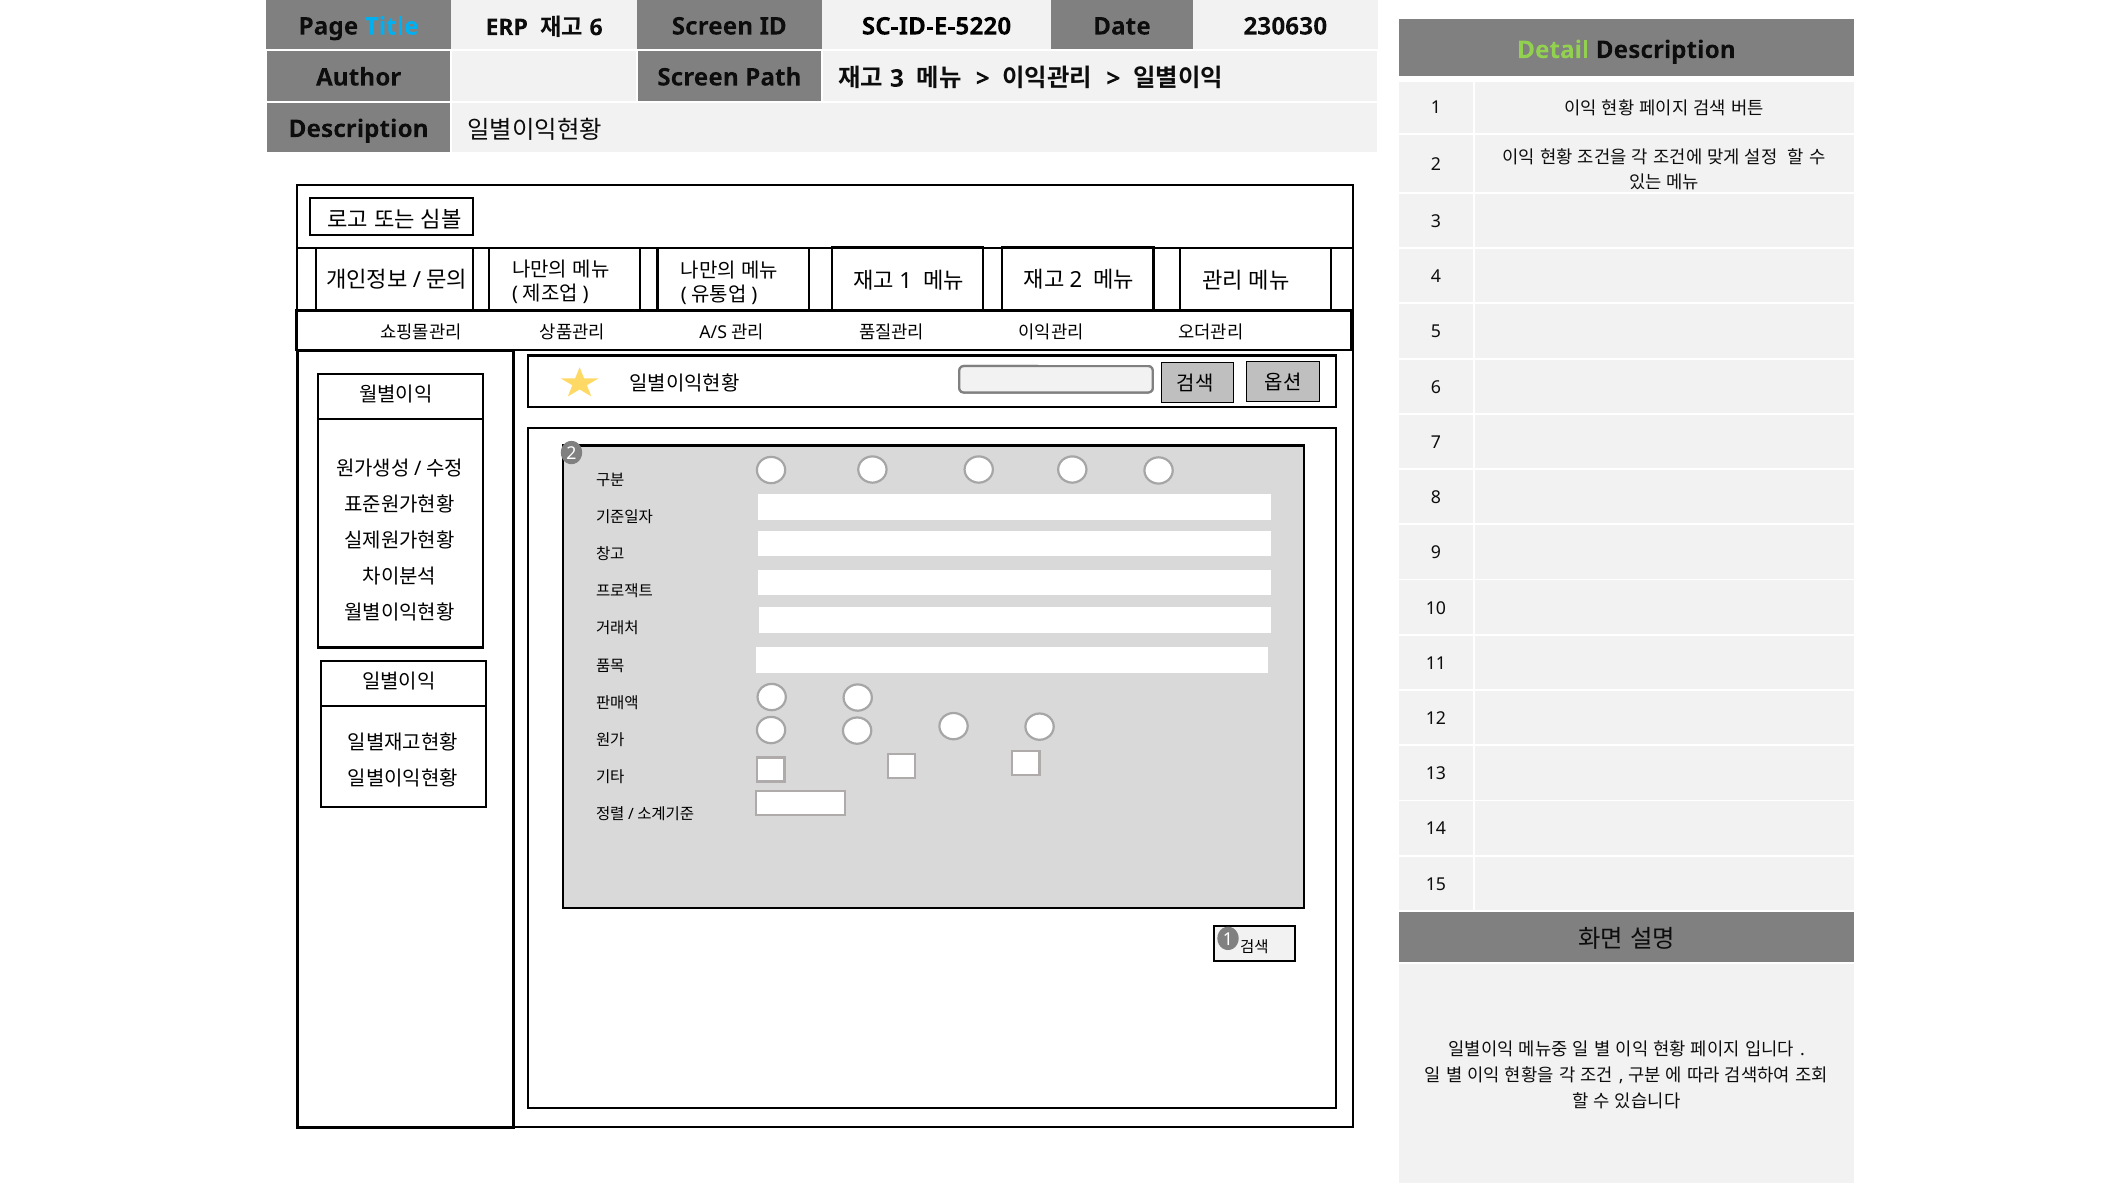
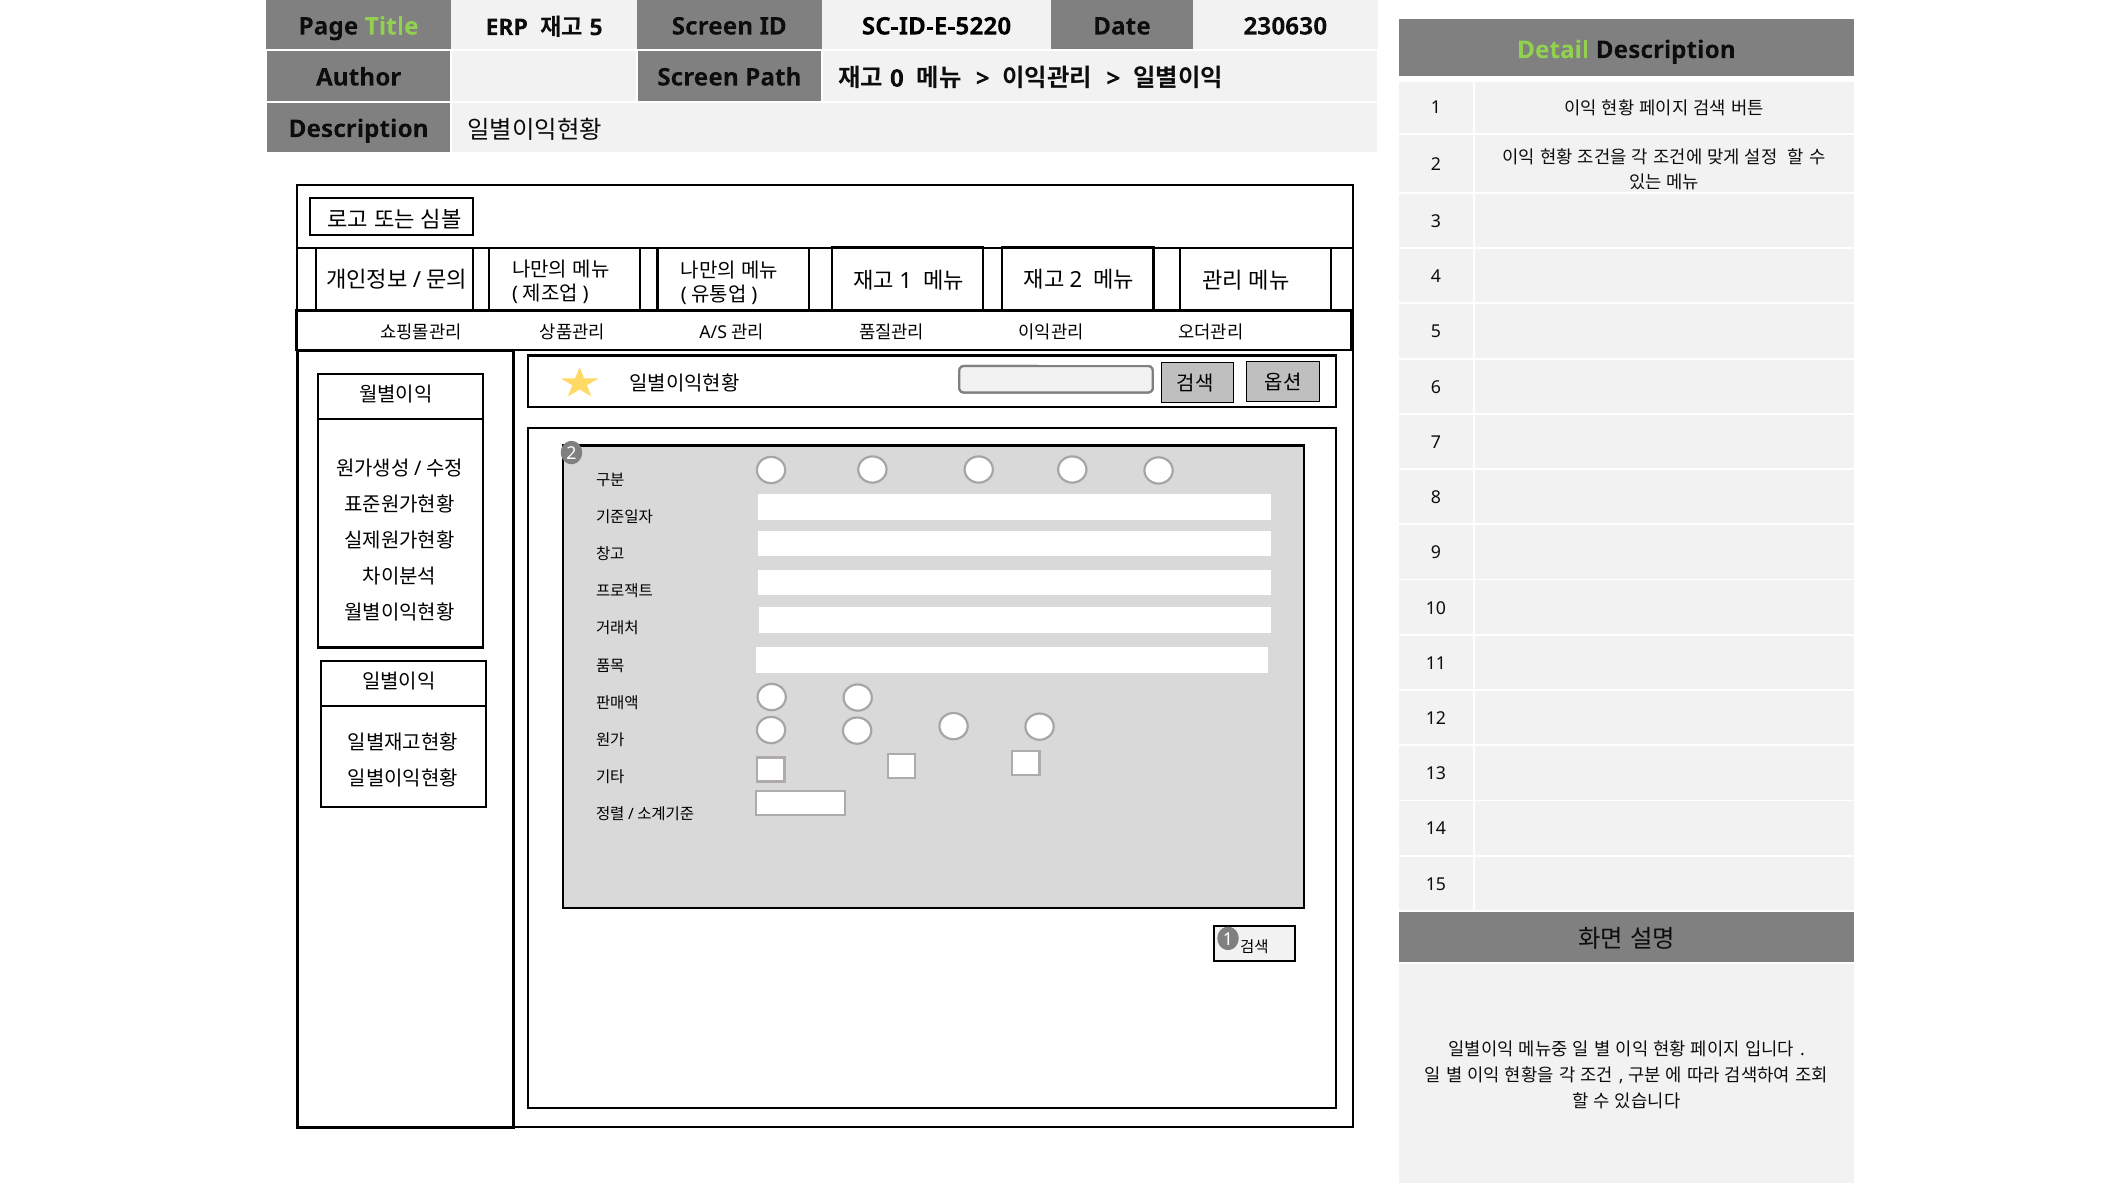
Title colour: light blue -> light green
6 at (596, 28): 6 -> 5
3 at (897, 79): 3 -> 0
